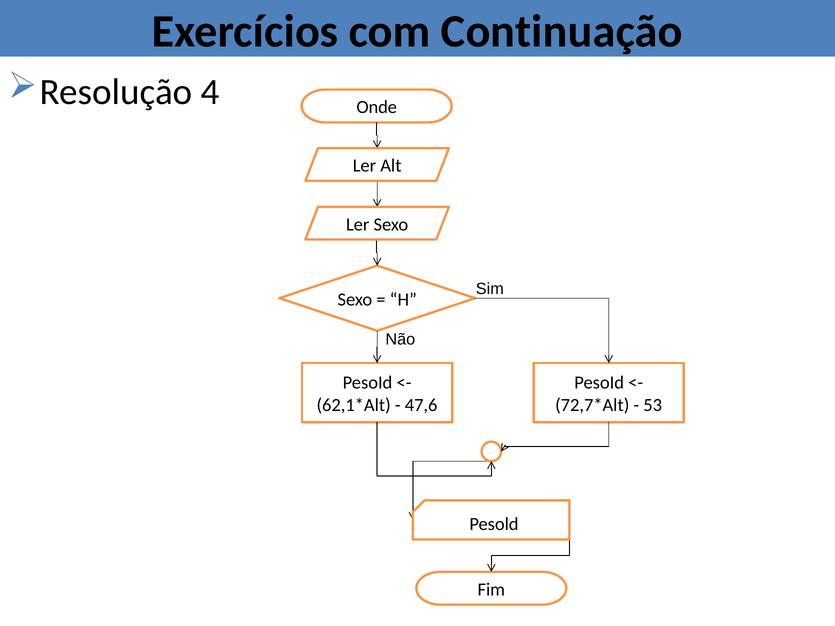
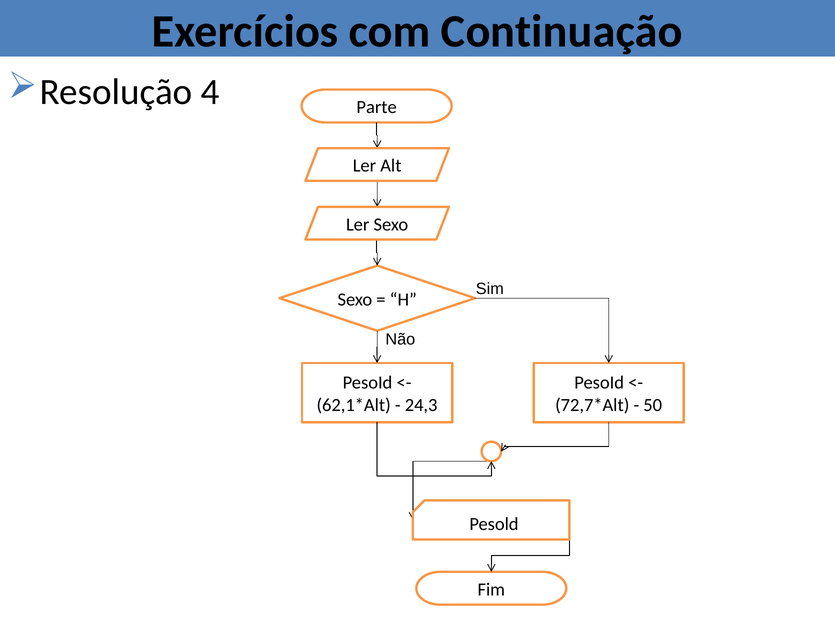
Onde: Onde -> Parte
47,6: 47,6 -> 24,3
53: 53 -> 50
